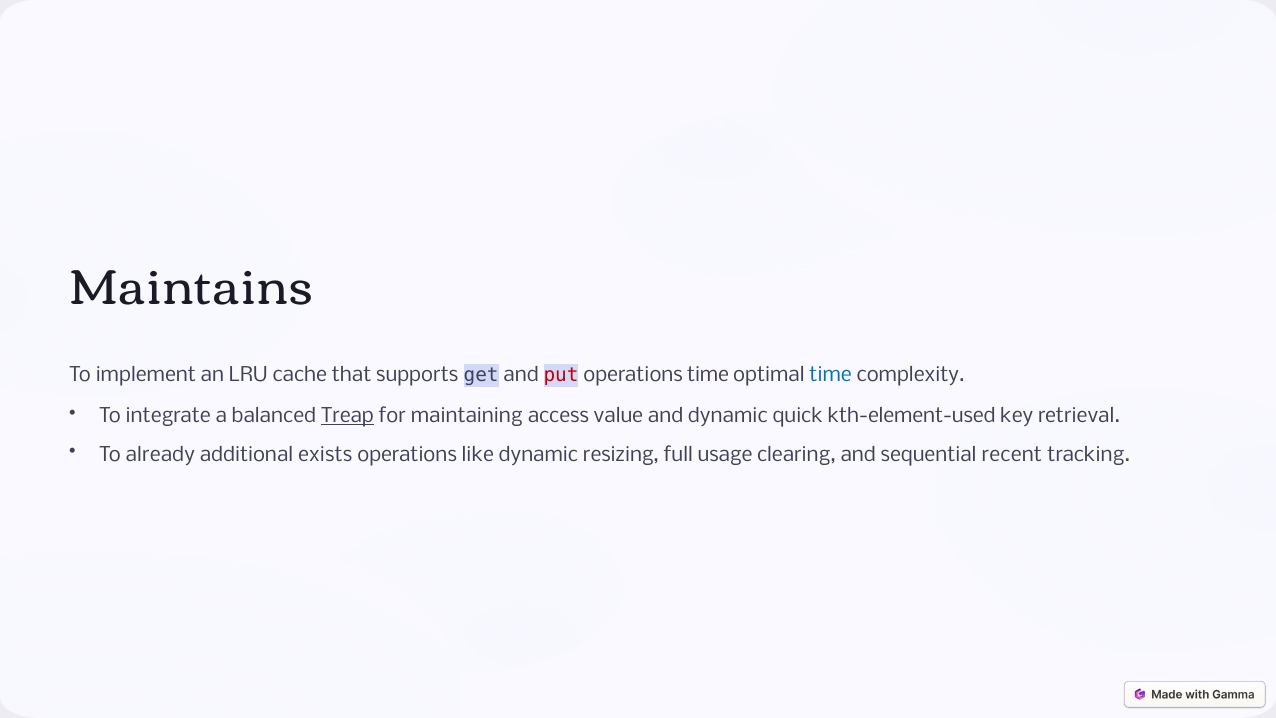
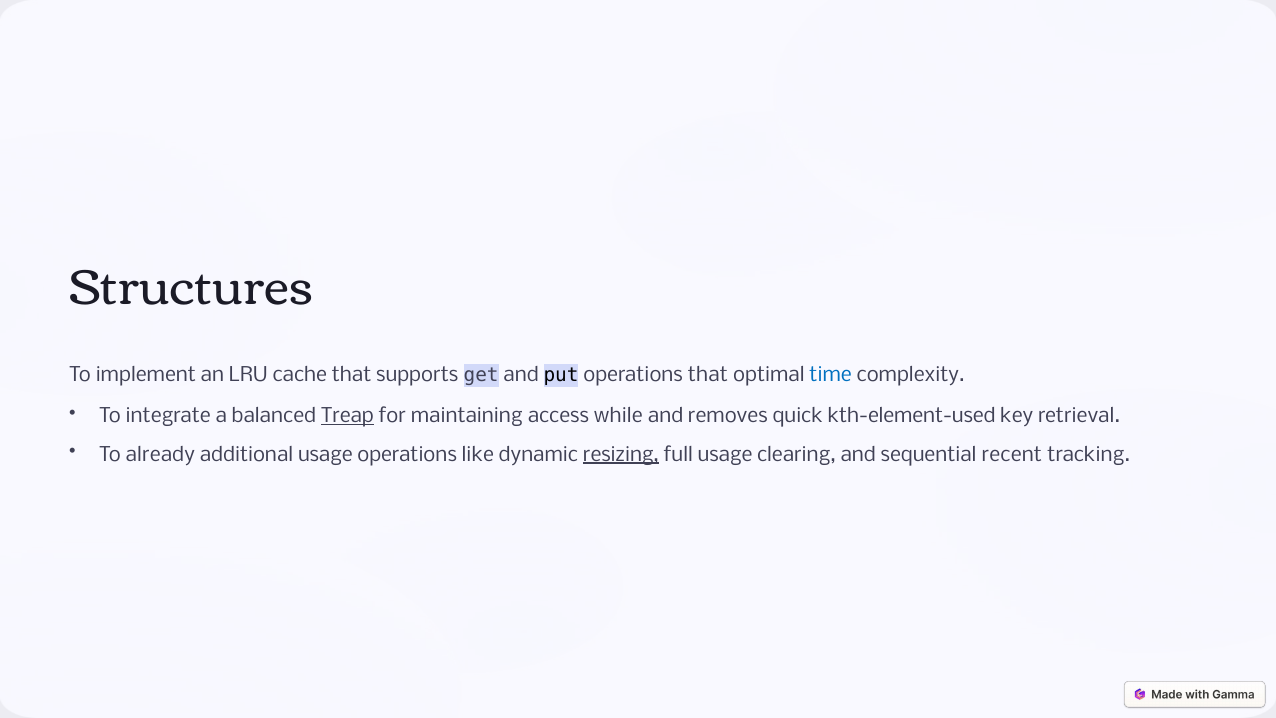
Maintains: Maintains -> Structures
put colour: red -> black
operations time: time -> that
value: value -> while
and dynamic: dynamic -> removes
additional exists: exists -> usage
resizing underline: none -> present
